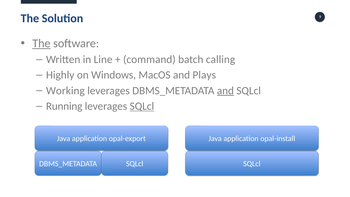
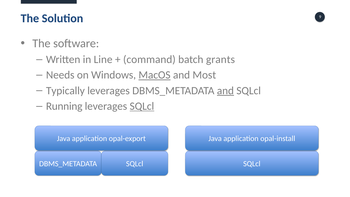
The at (41, 43) underline: present -> none
calling: calling -> grants
Highly: Highly -> Needs
MacOS underline: none -> present
Plays: Plays -> Most
Working: Working -> Typically
